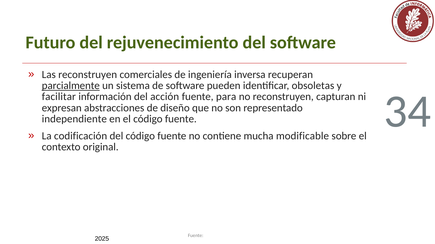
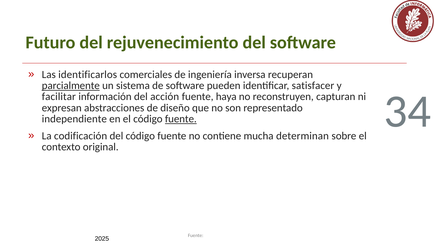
Las reconstruyen: reconstruyen -> identificarlos
obsoletas: obsoletas -> satisfacer
para: para -> haya
fuente at (181, 119) underline: none -> present
modificable: modificable -> determinan
